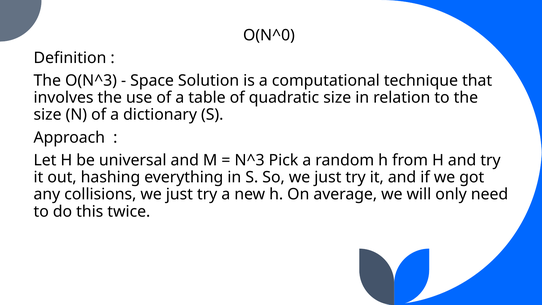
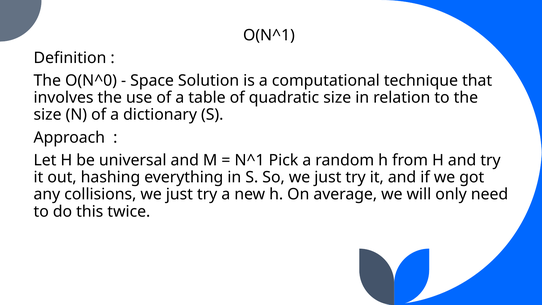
O(N^0: O(N^0 -> O(N^1
O(N^3: O(N^3 -> O(N^0
N^3: N^3 -> N^1
